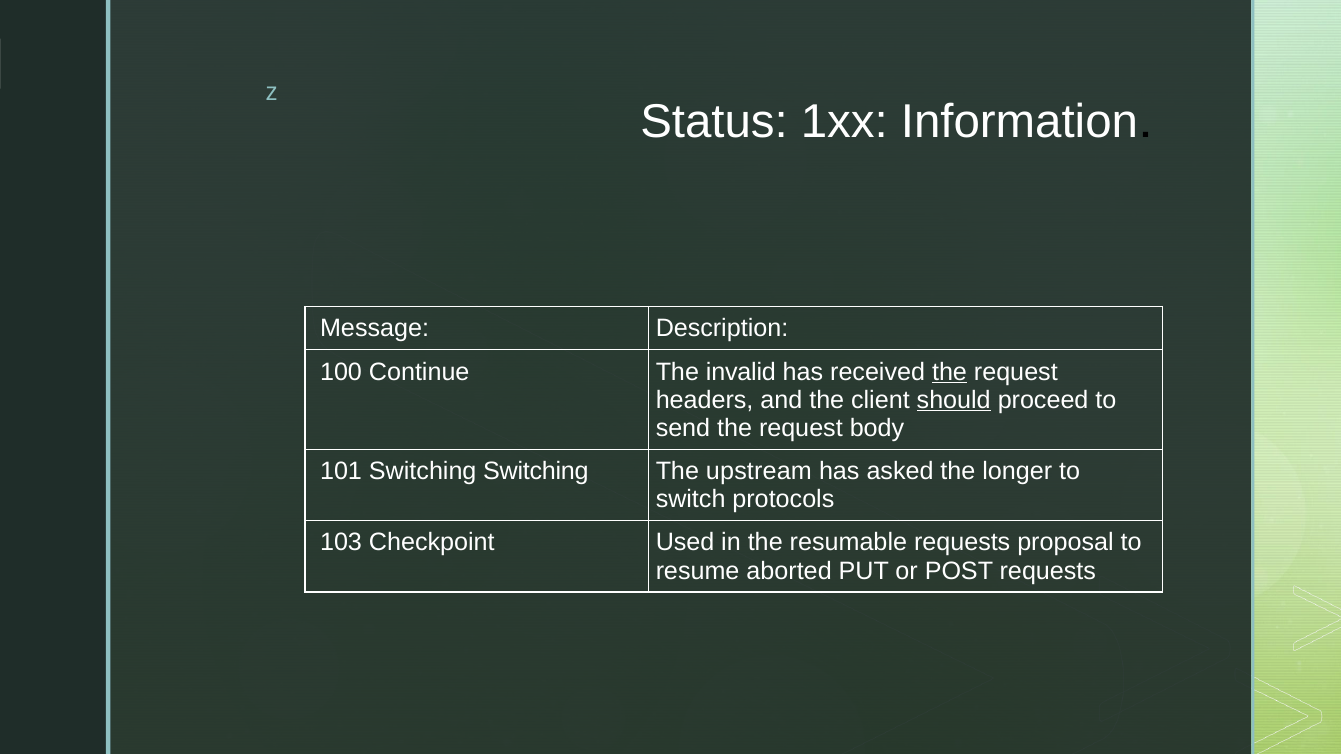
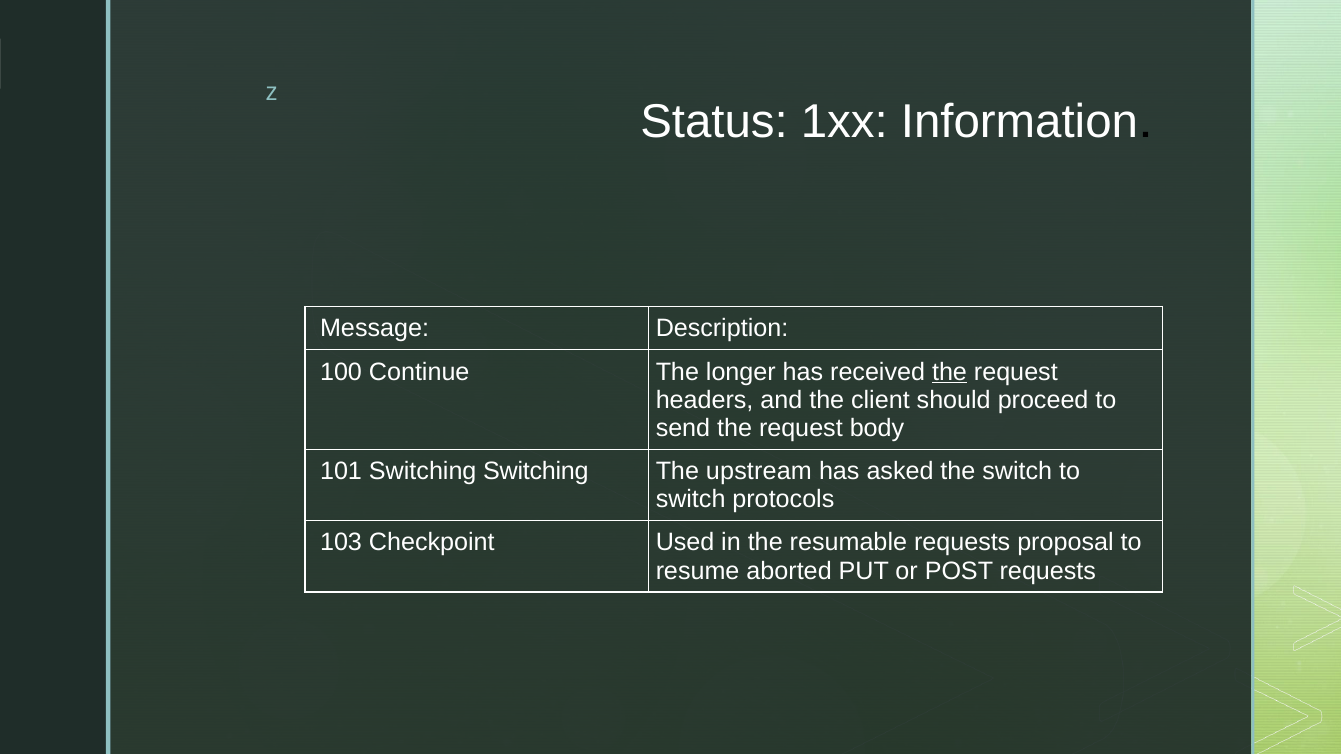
invalid: invalid -> longer
should underline: present -> none
the longer: longer -> switch
